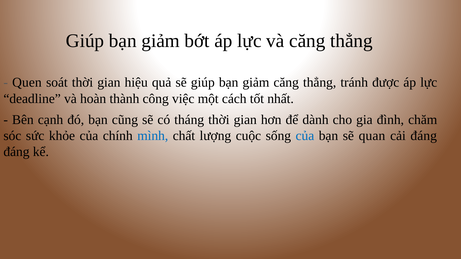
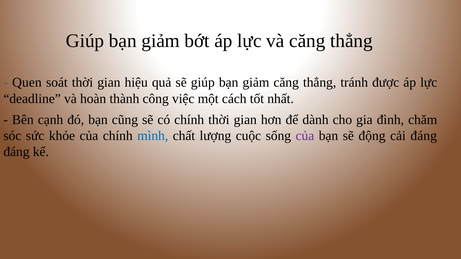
có tháng: tháng -> chính
của at (305, 136) colour: blue -> purple
quan: quan -> động
